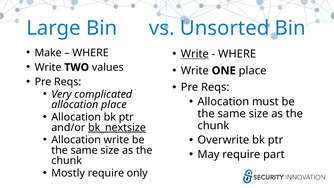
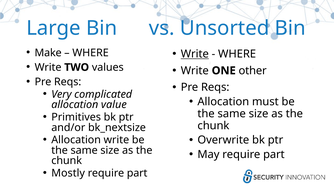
ONE place: place -> other
allocation place: place -> value
Allocation at (76, 117): Allocation -> Primitives
bk_nextsize underline: present -> none
only at (137, 173): only -> part
